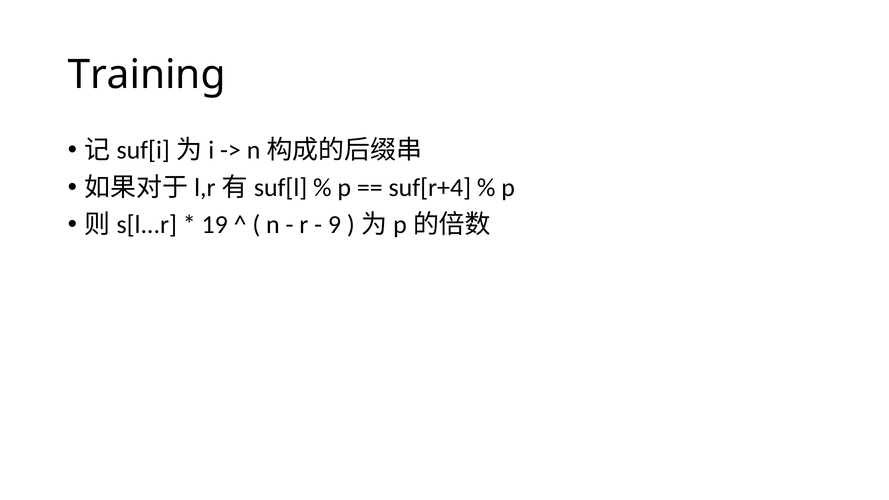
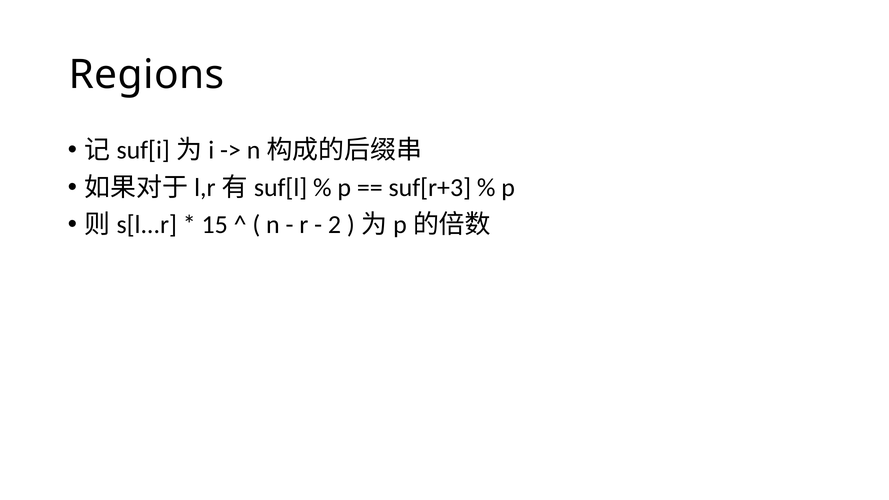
Training: Training -> Regions
suf[r+4: suf[r+4 -> suf[r+3
19: 19 -> 15
9: 9 -> 2
